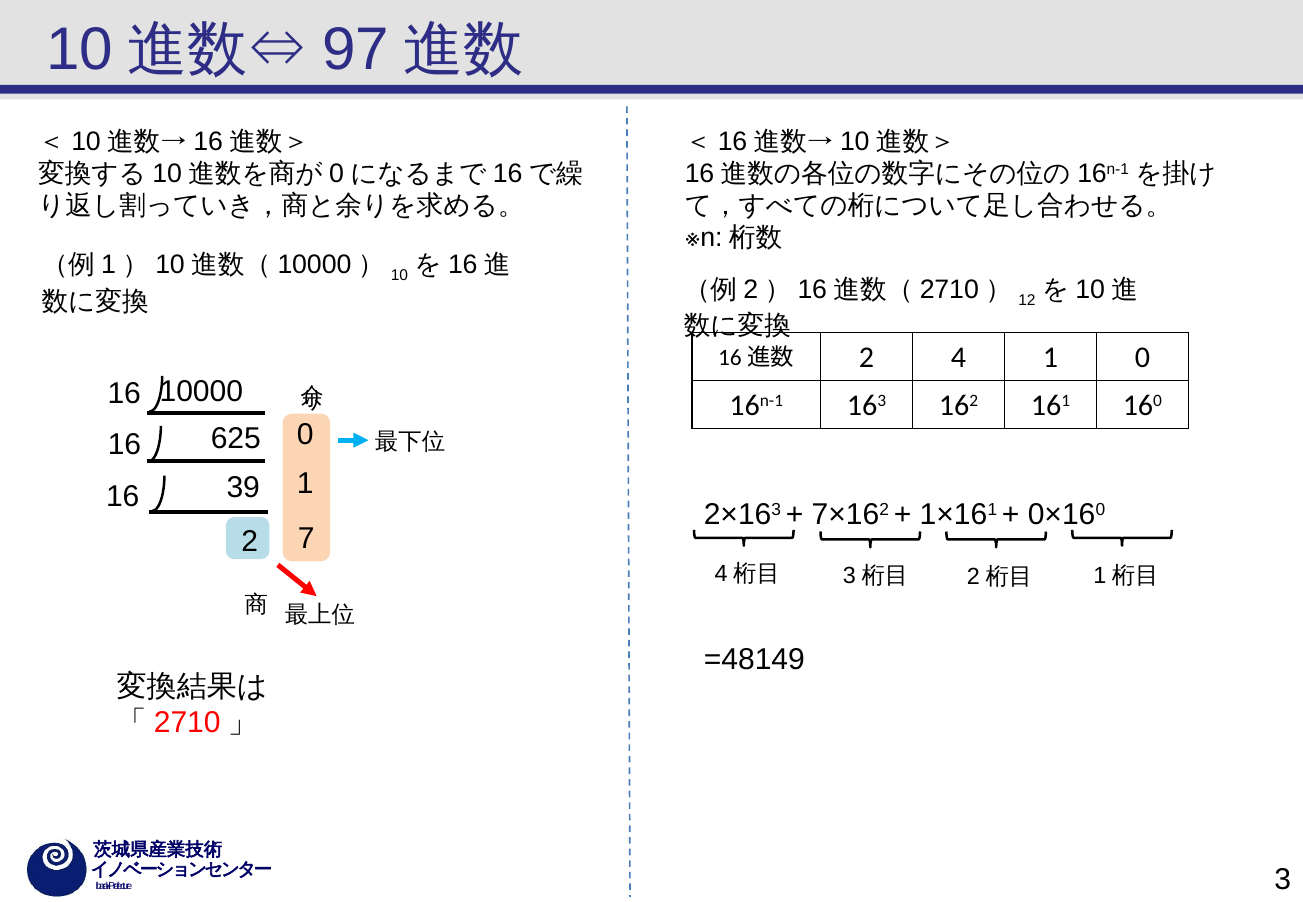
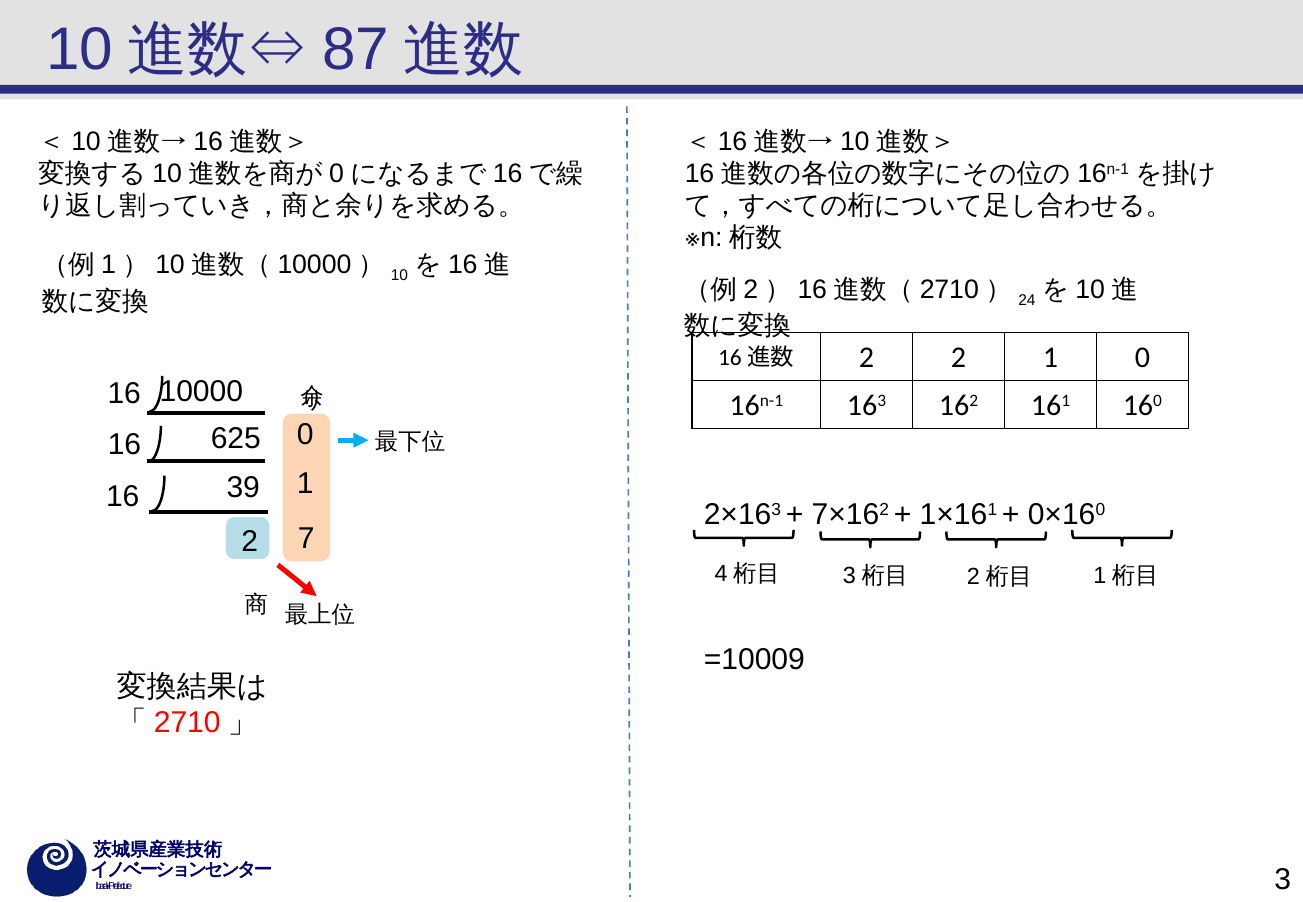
97: 97 -> 87
12: 12 -> 24
2 4: 4 -> 2
=48149: =48149 -> =10009
